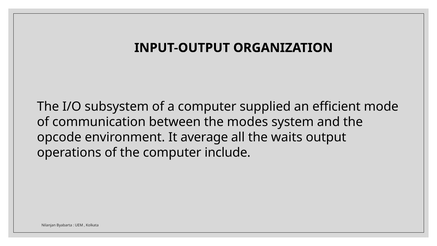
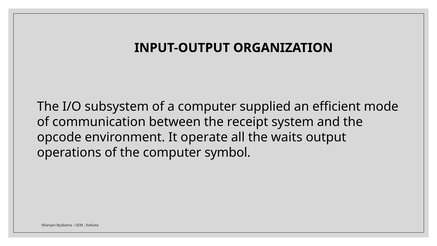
modes: modes -> receipt
average: average -> operate
include: include -> symbol
